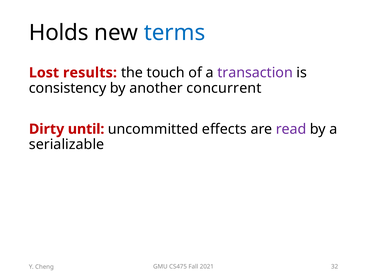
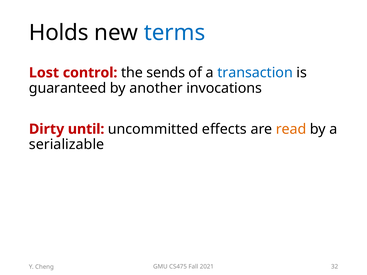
results: results -> control
touch: touch -> sends
transaction colour: purple -> blue
consistency: consistency -> guaranteed
concurrent: concurrent -> invocations
read colour: purple -> orange
